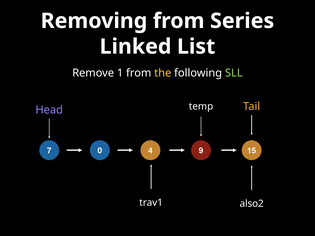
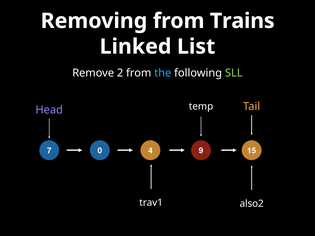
Series: Series -> Trains
1: 1 -> 2
the colour: yellow -> light blue
